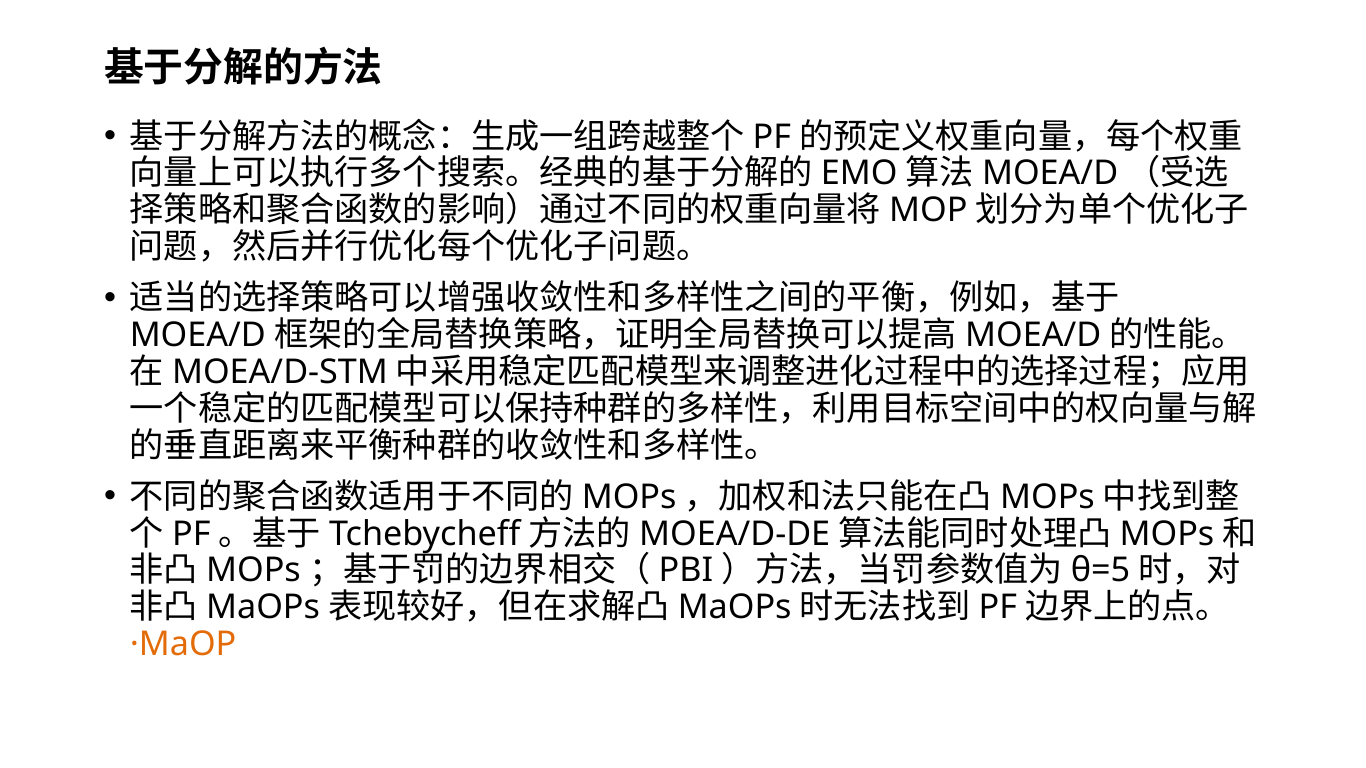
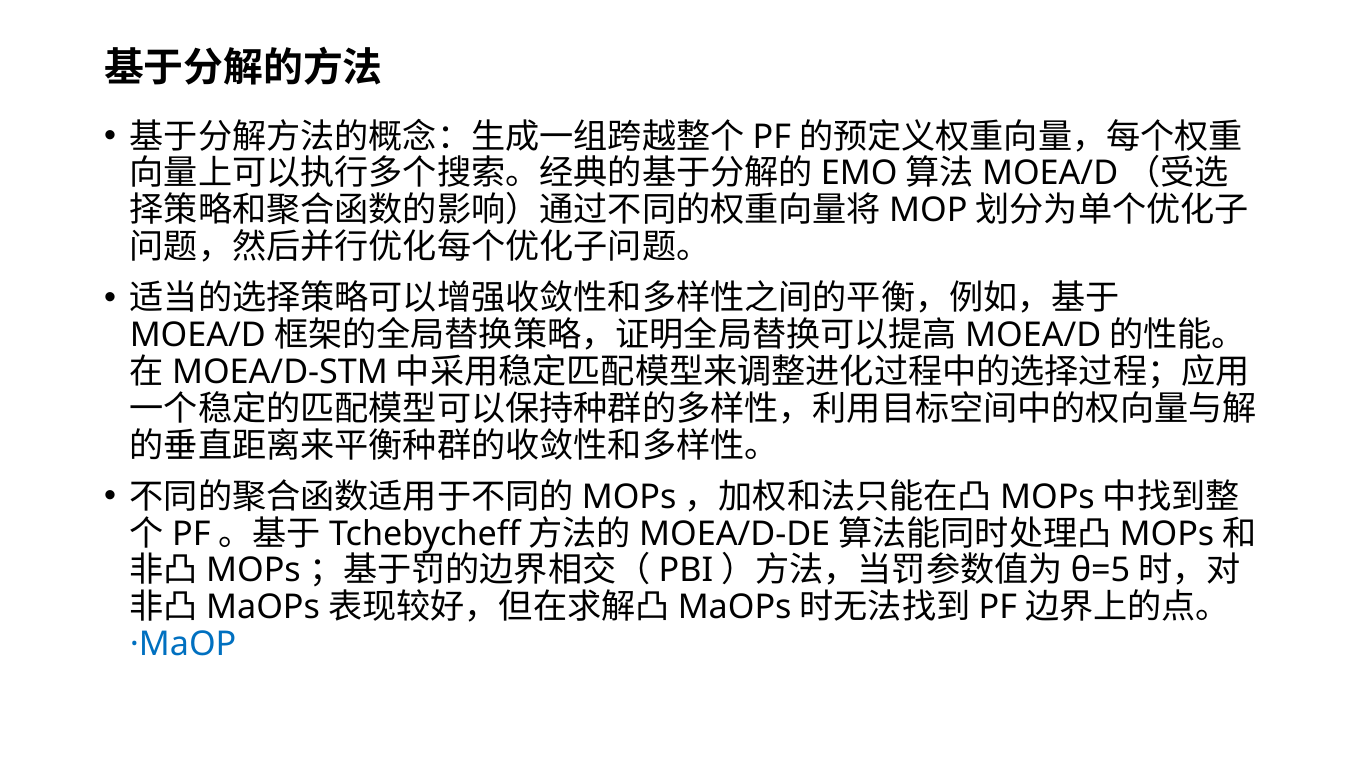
·MaOP colour: orange -> blue
